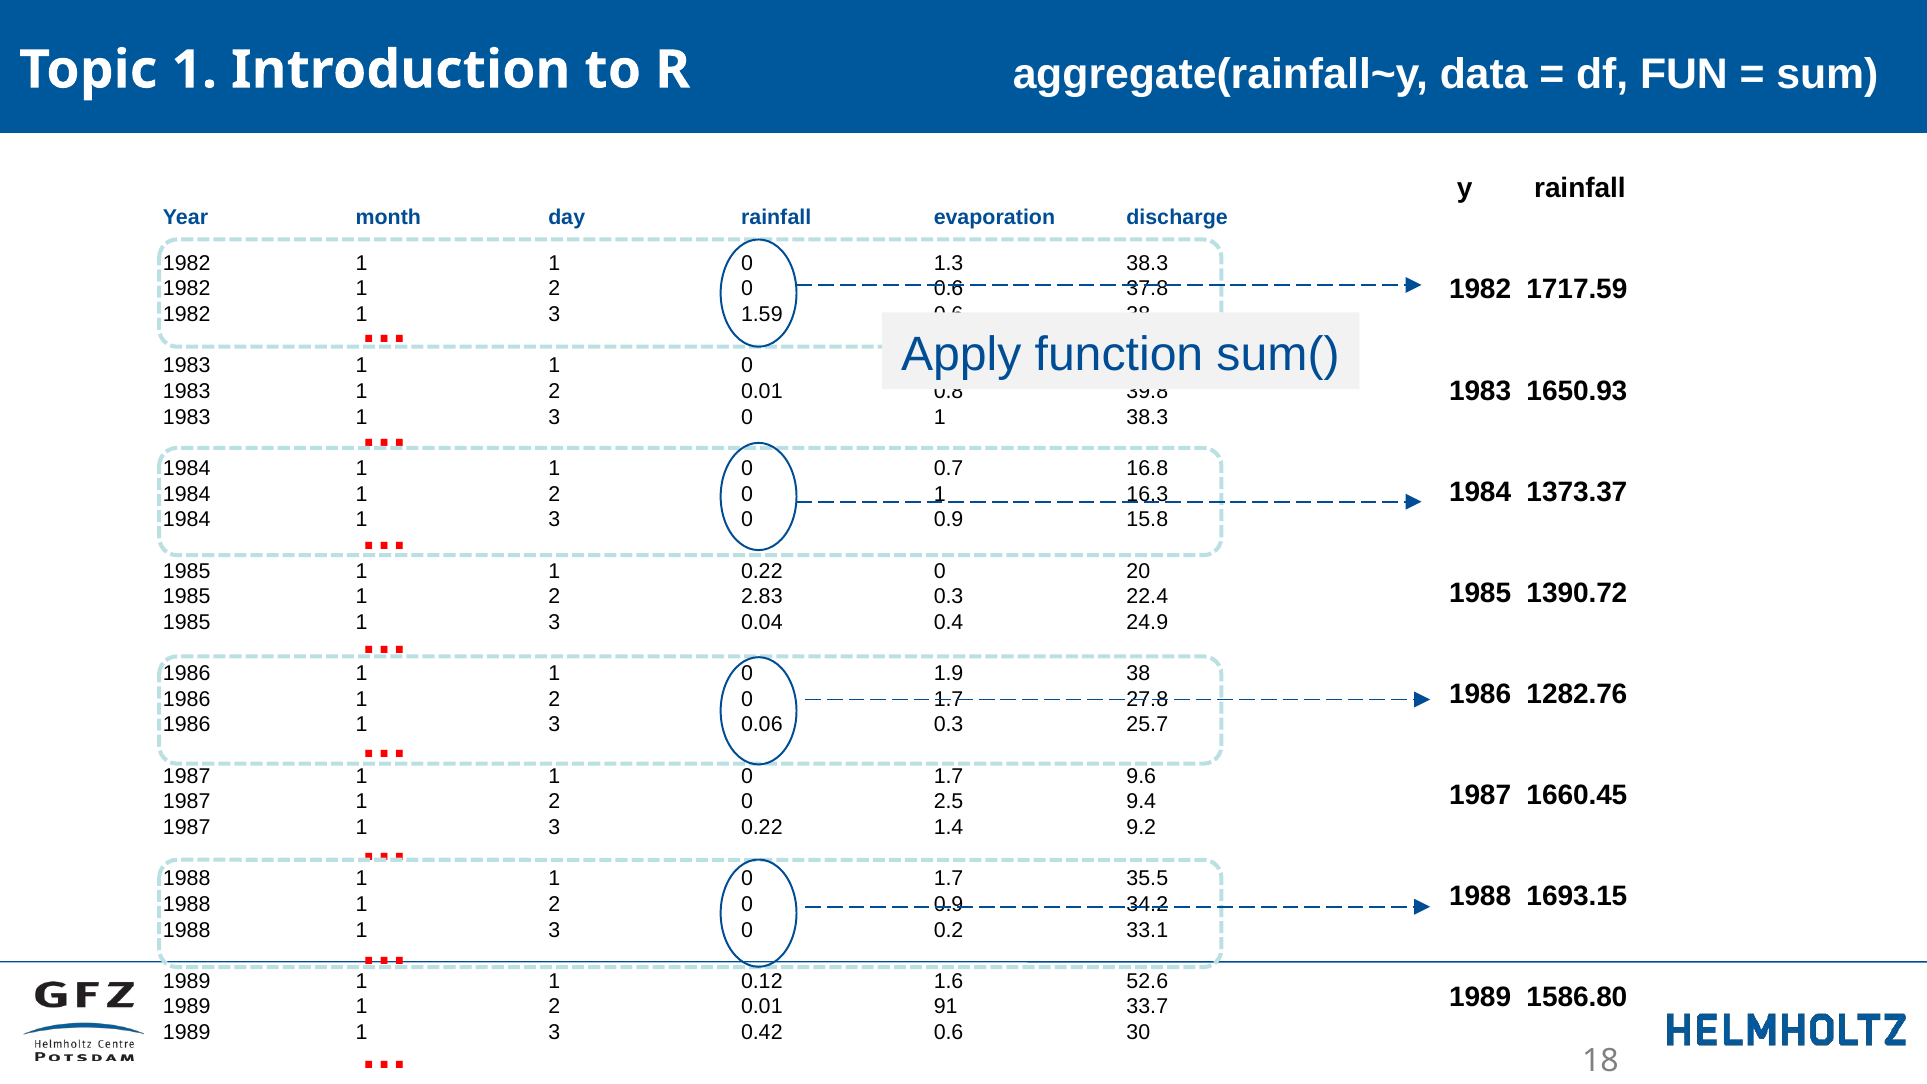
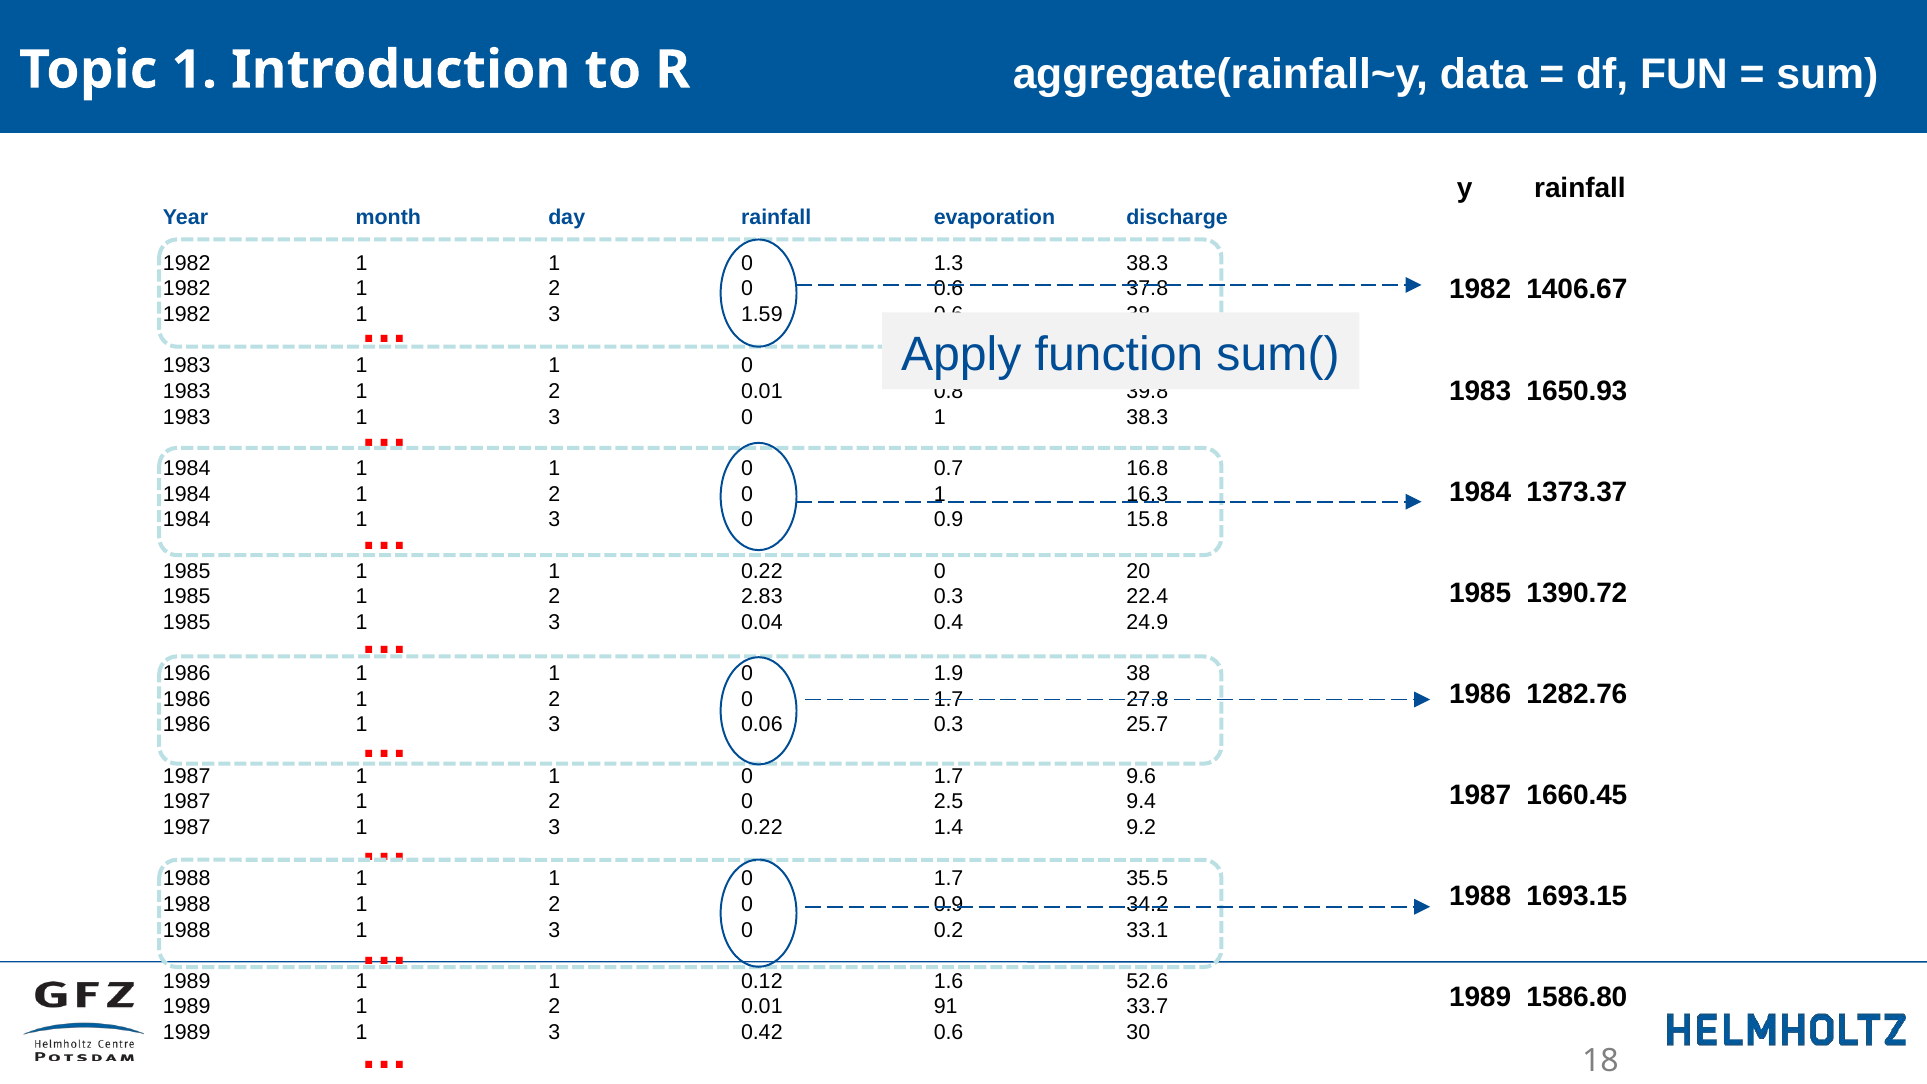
1717.59: 1717.59 -> 1406.67
